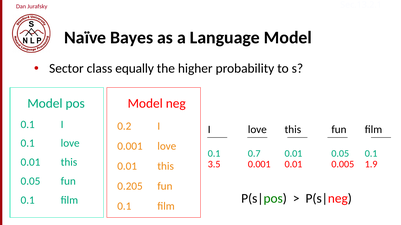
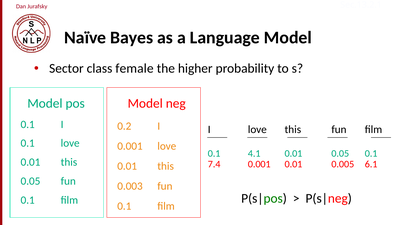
equally: equally -> female
0.7: 0.7 -> 4.1
3.5: 3.5 -> 7.4
1.9: 1.9 -> 6.1
0.205: 0.205 -> 0.003
